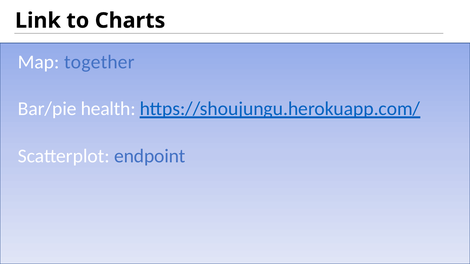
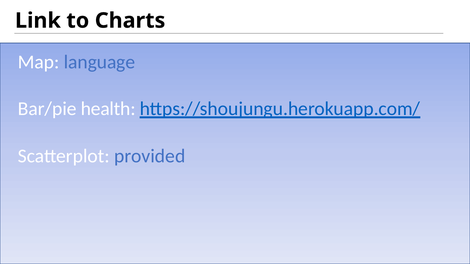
together: together -> language
endpoint: endpoint -> provided
